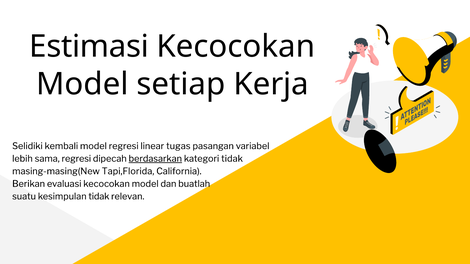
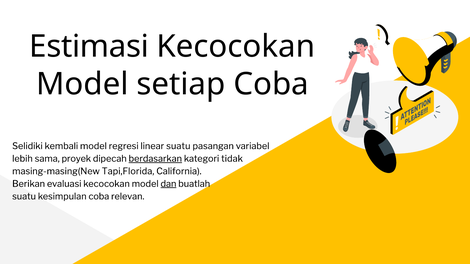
setiap Kerja: Kerja -> Coba
linear tugas: tugas -> suatu
sama regresi: regresi -> proyek
dan underline: none -> present
kesimpulan tidak: tidak -> coba
